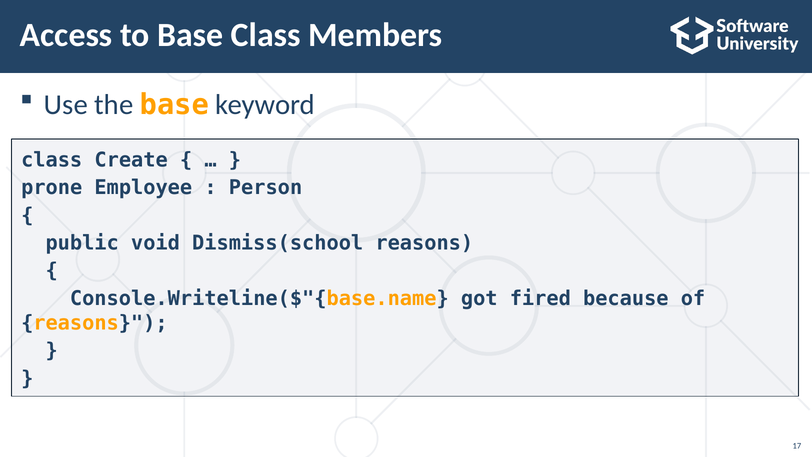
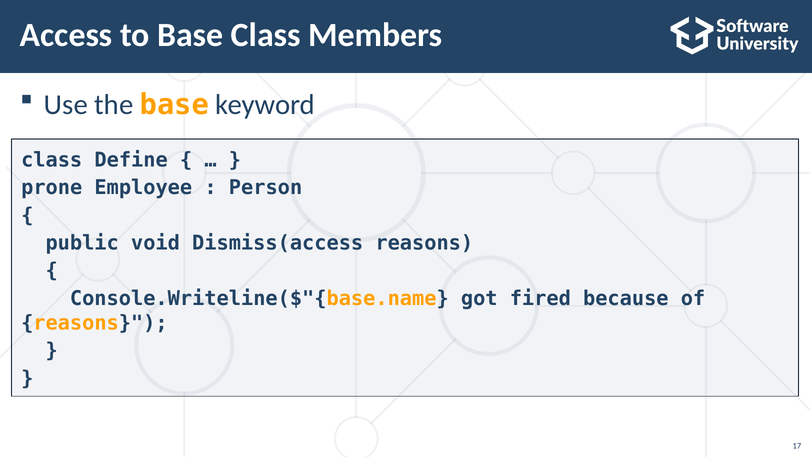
Create: Create -> Define
Dismiss(school: Dismiss(school -> Dismiss(access
